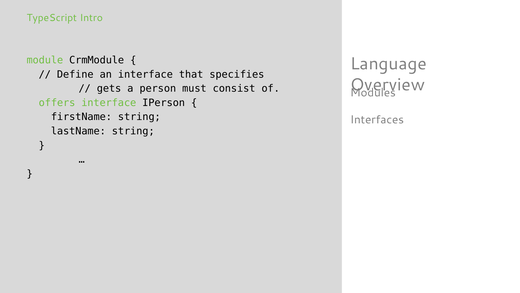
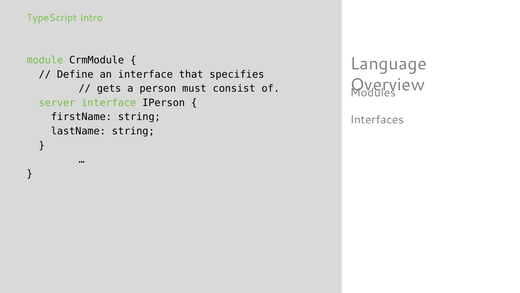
offers: offers -> server
